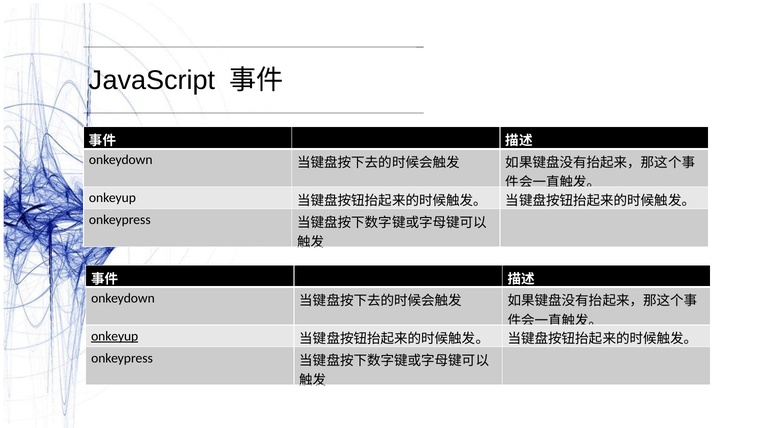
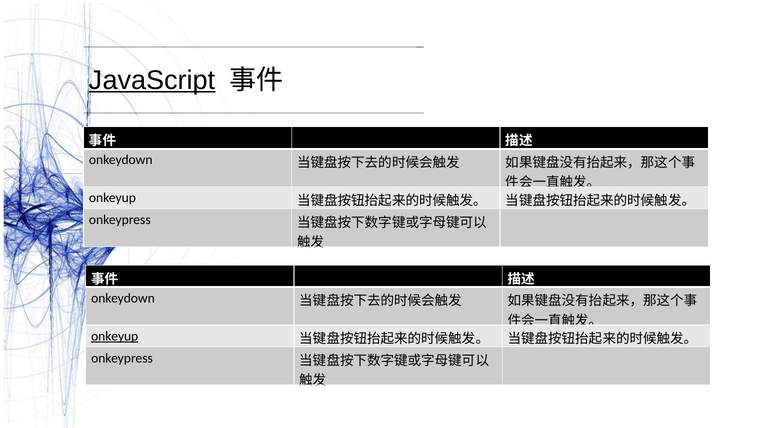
JavaScript underline: none -> present
